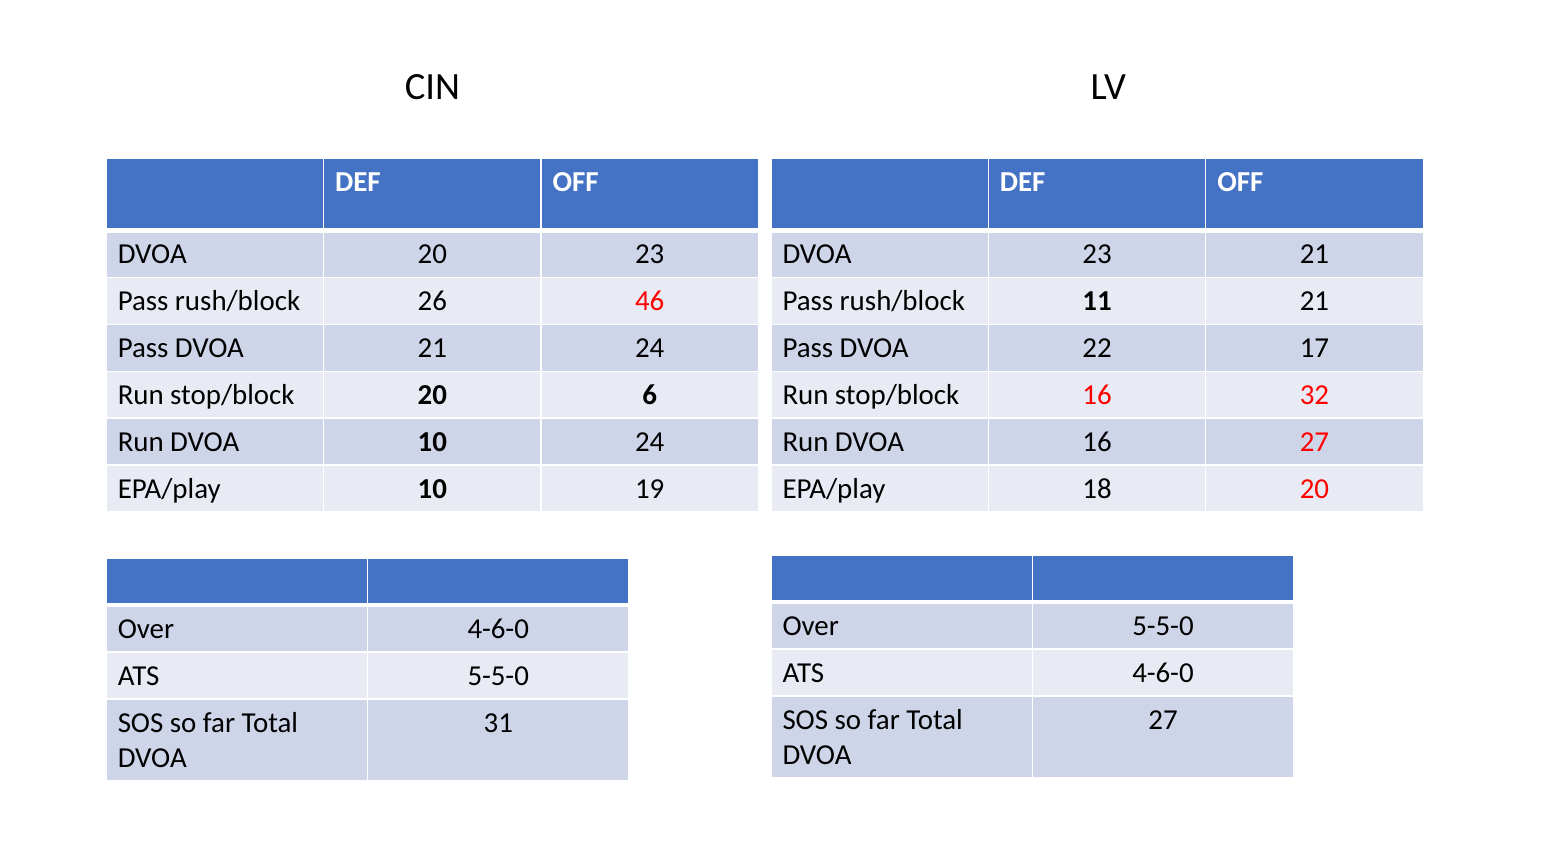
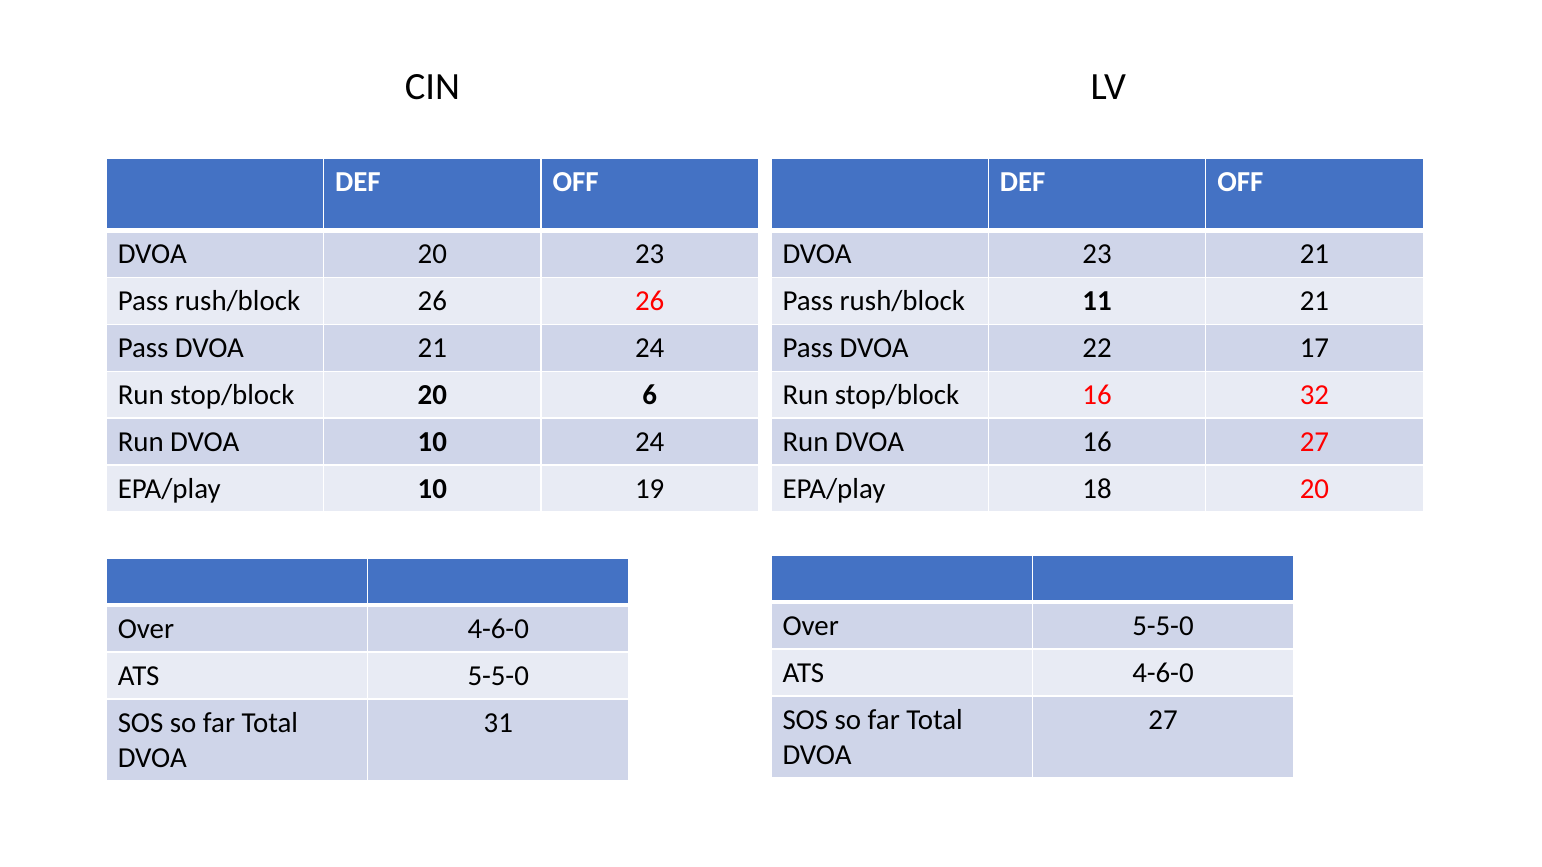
26 46: 46 -> 26
